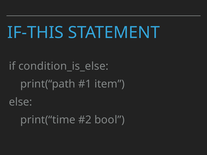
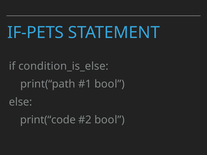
IF-THIS: IF-THIS -> IF-PETS
item at (110, 84): item -> bool
print(“time: print(“time -> print(“code
